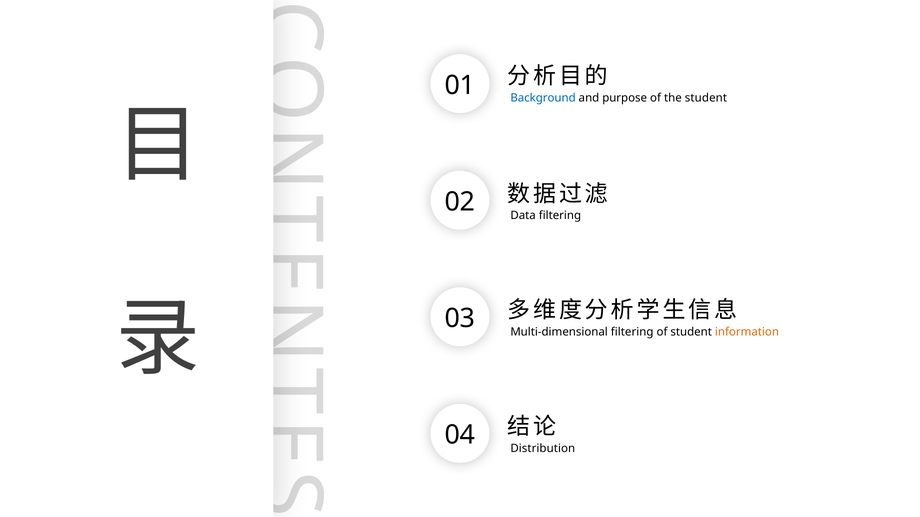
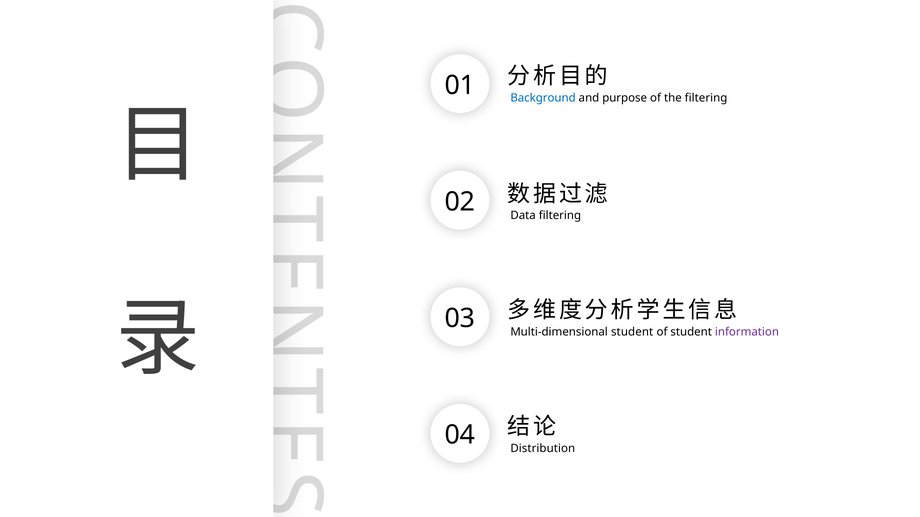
the student: student -> filtering
Multi-dimensional filtering: filtering -> student
information colour: orange -> purple
